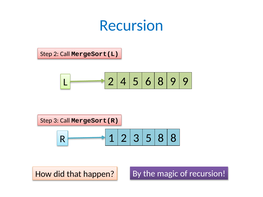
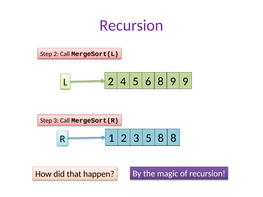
Recursion at (131, 25) colour: blue -> purple
